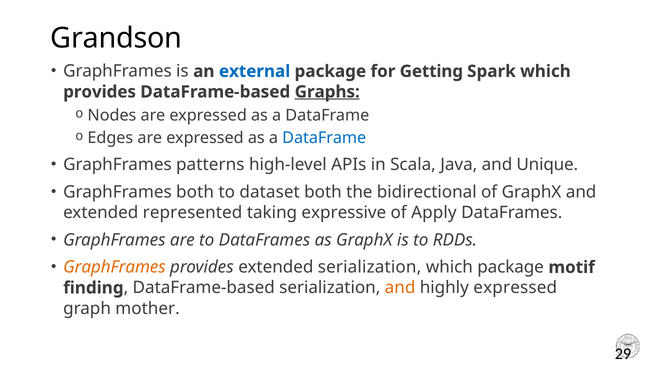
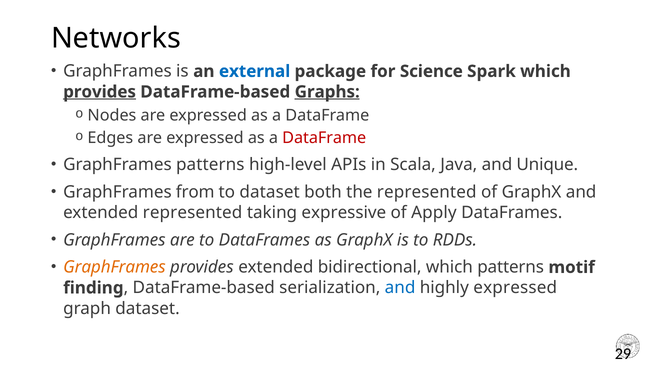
Grandson: Grandson -> Networks
Getting: Getting -> Science
provides at (100, 92) underline: none -> present
DataFrame at (324, 138) colour: blue -> red
GraphFrames both: both -> from
the bidirectional: bidirectional -> represented
extended serialization: serialization -> bidirectional
which package: package -> patterns
and at (400, 287) colour: orange -> blue
graph mother: mother -> dataset
